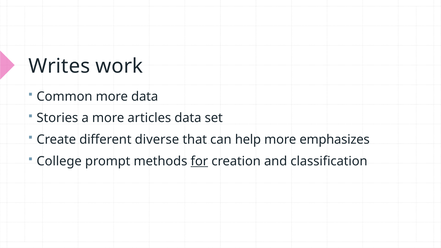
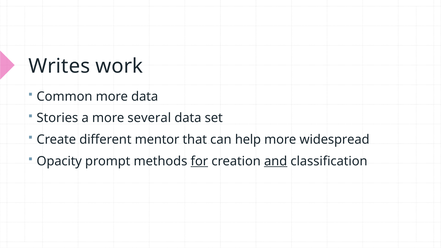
articles: articles -> several
diverse: diverse -> mentor
emphasizes: emphasizes -> widespread
College: College -> Opacity
and underline: none -> present
